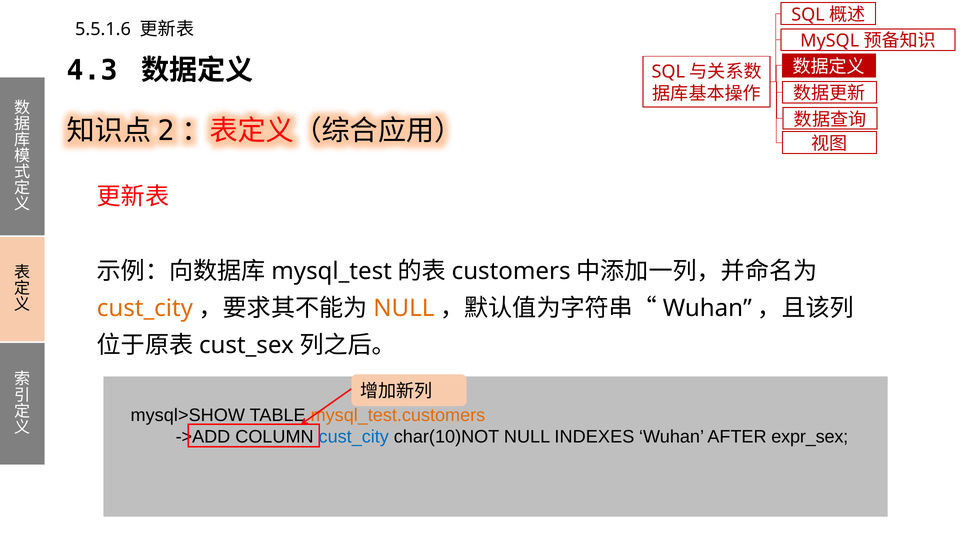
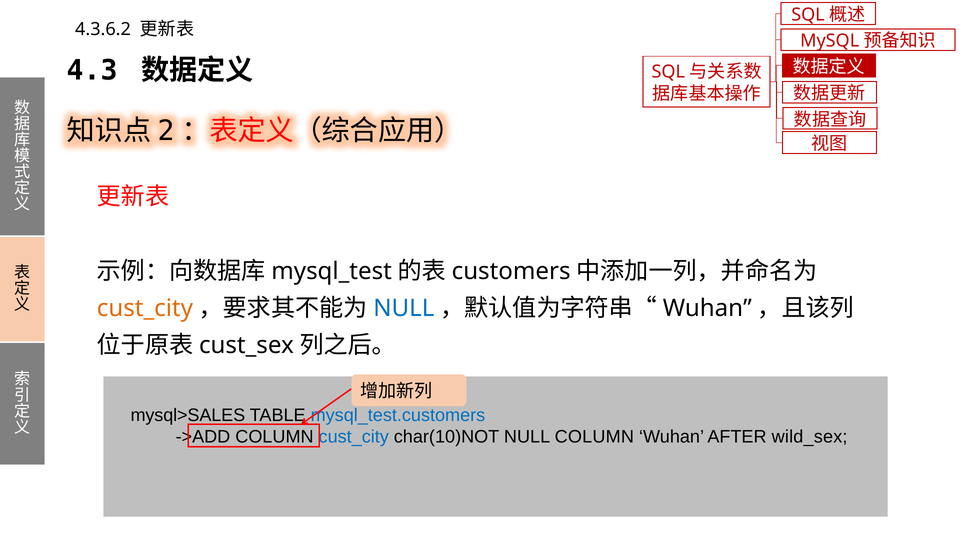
5.5.1.6: 5.5.1.6 -> 4.3.6.2
NULL at (404, 308) colour: orange -> blue
mysql>SHOW: mysql>SHOW -> mysql>SALES
mysql_test.customers colour: orange -> blue
NULL INDEXES: INDEXES -> COLUMN
expr_sex: expr_sex -> wild_sex
